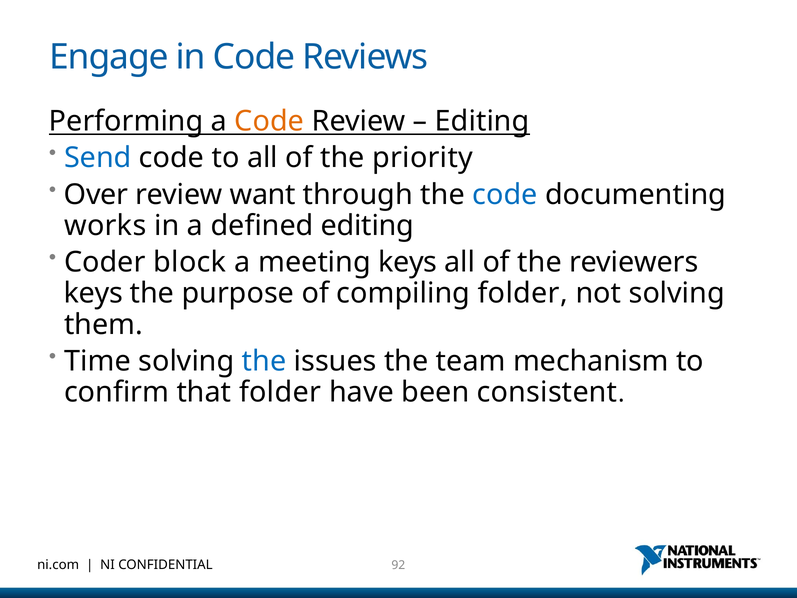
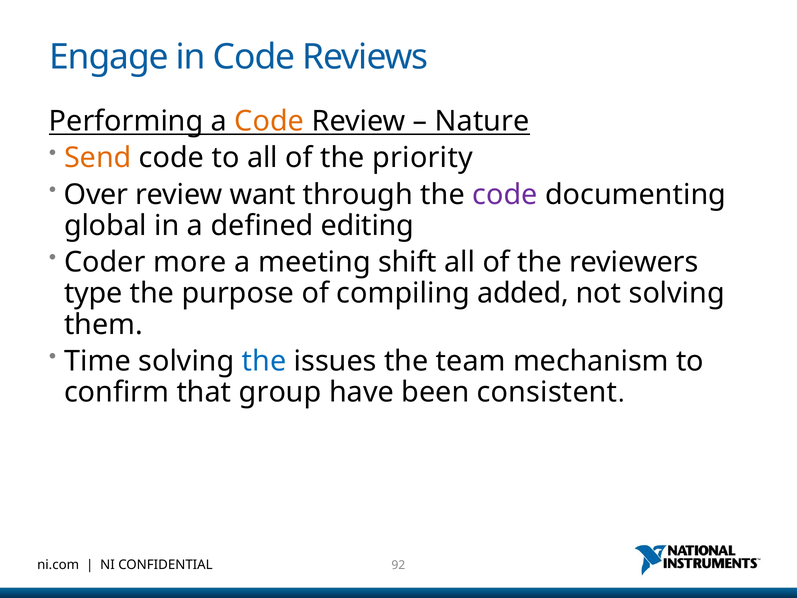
Editing at (482, 121): Editing -> Nature
Send colour: blue -> orange
code at (505, 194) colour: blue -> purple
works: works -> global
block: block -> more
meeting keys: keys -> shift
keys at (93, 293): keys -> type
compiling folder: folder -> added
that folder: folder -> group
